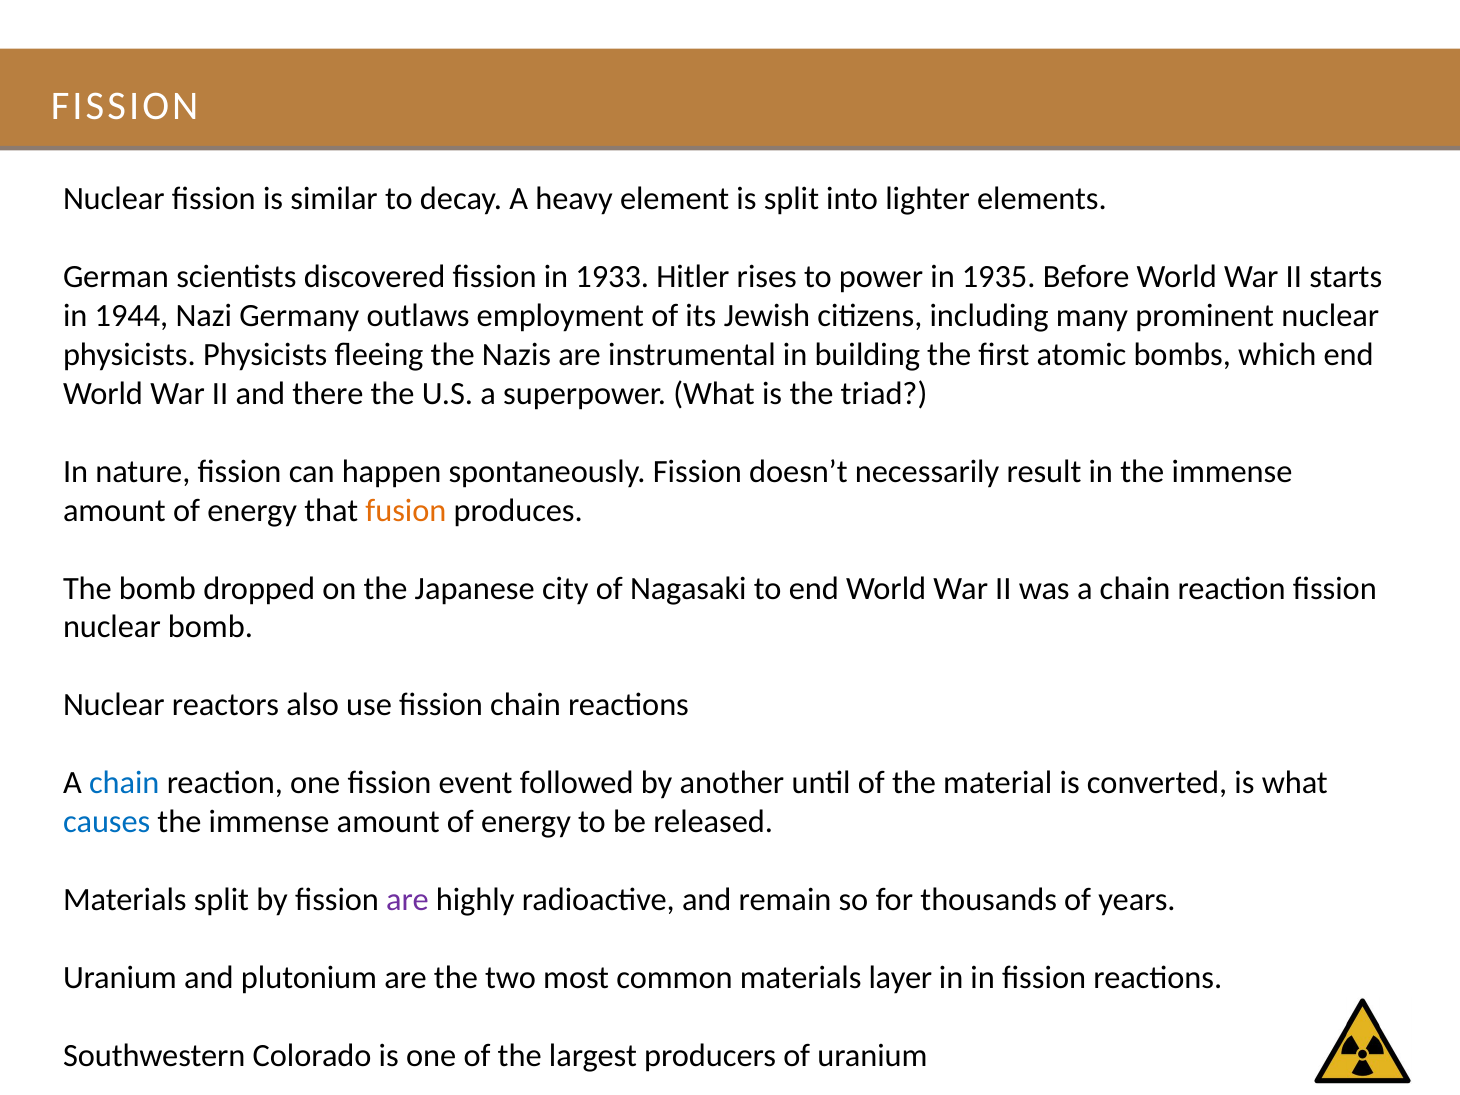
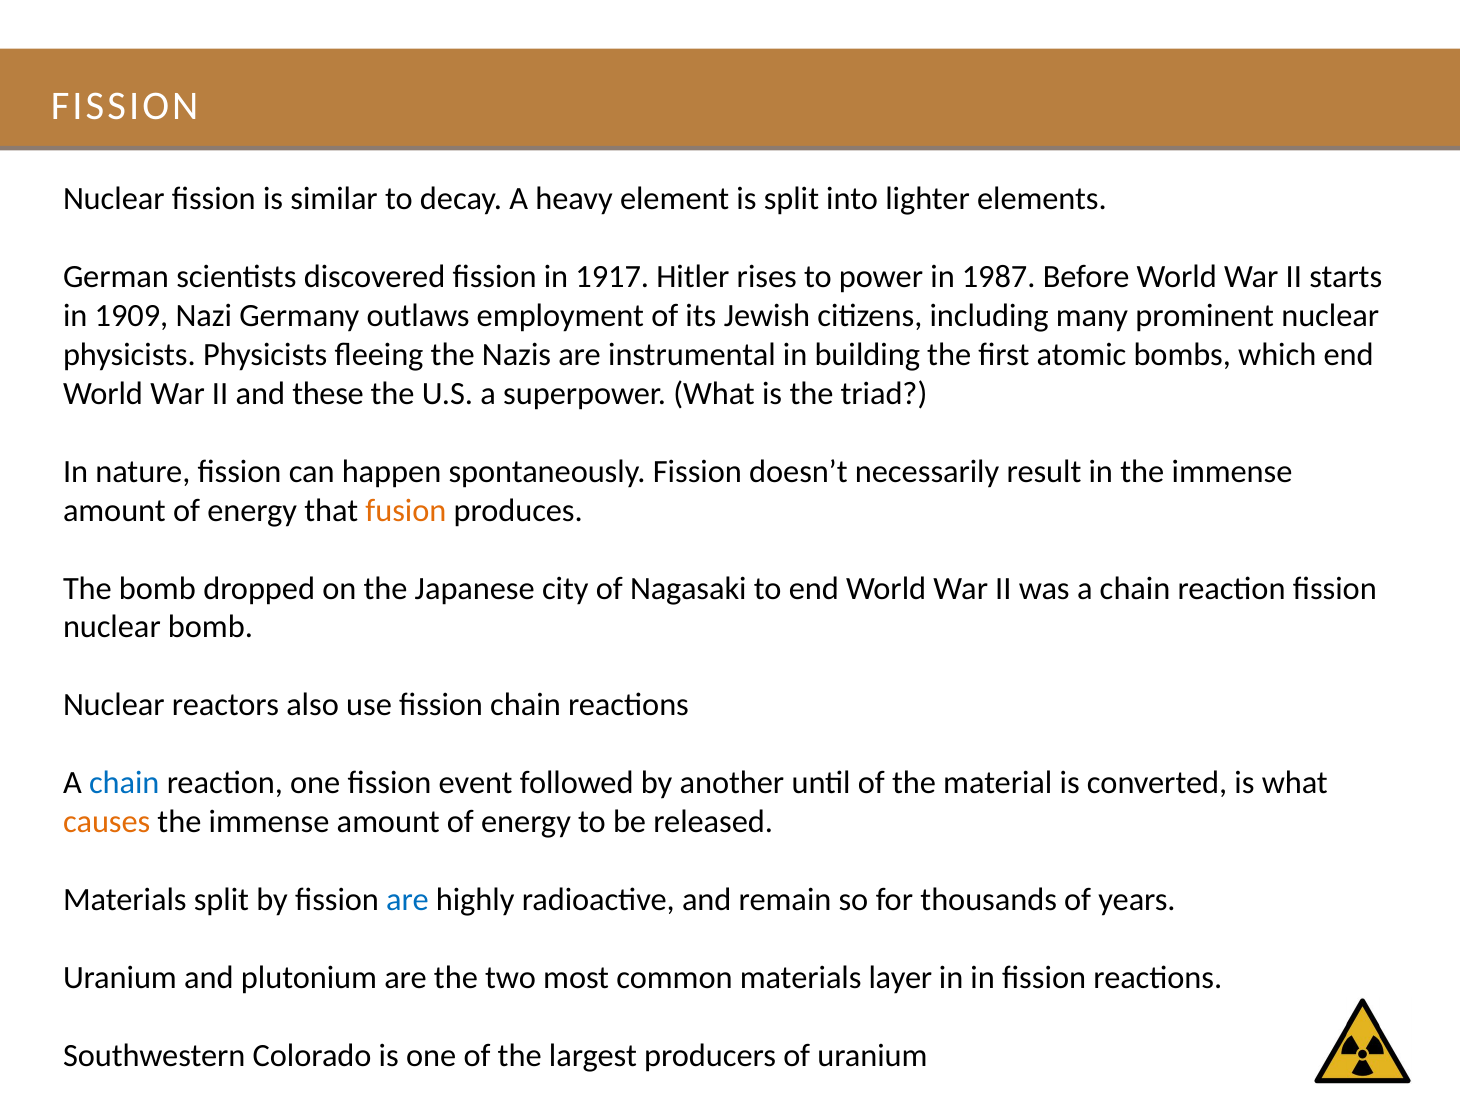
1933: 1933 -> 1917
1935: 1935 -> 1987
1944: 1944 -> 1909
there: there -> these
causes colour: blue -> orange
are at (407, 900) colour: purple -> blue
